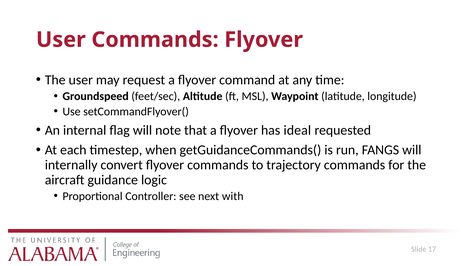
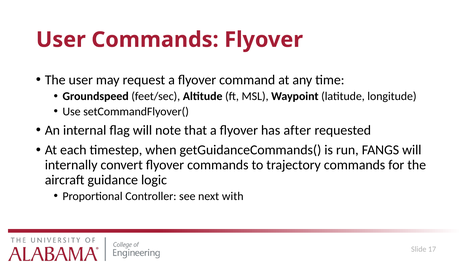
ideal: ideal -> after
